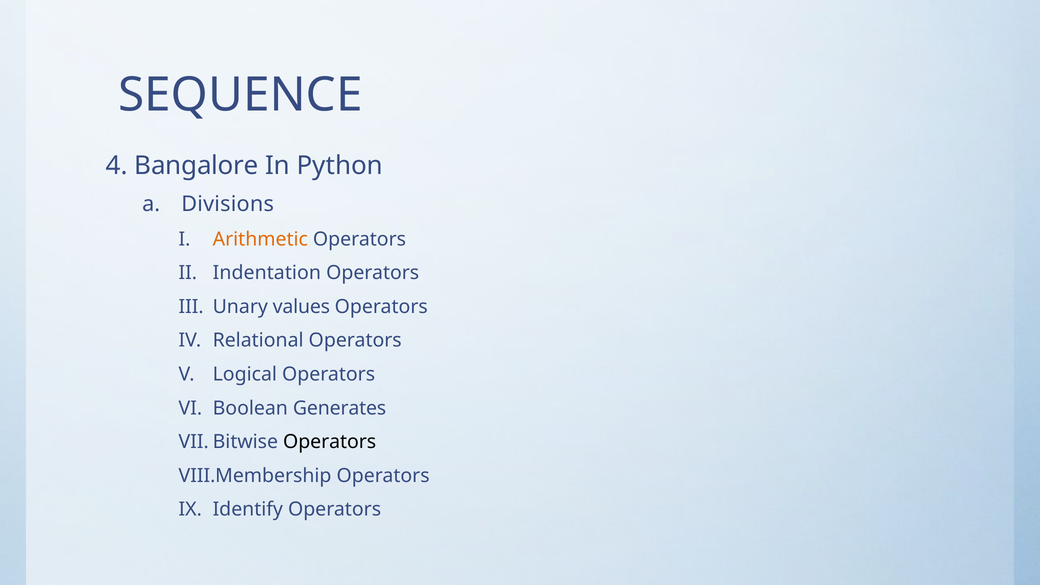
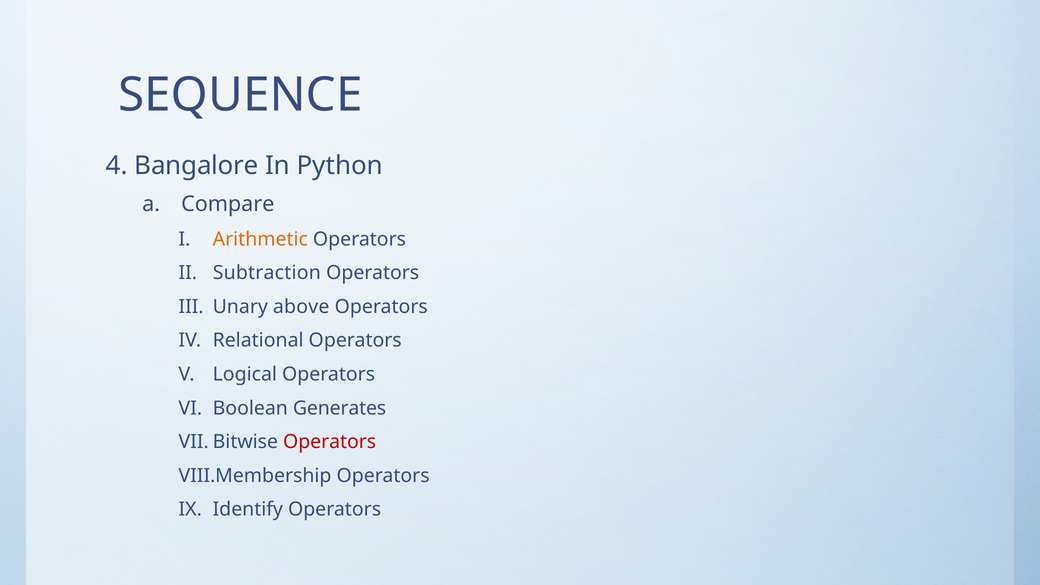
Divisions: Divisions -> Compare
Indentation: Indentation -> Subtraction
values: values -> above
Operators at (330, 442) colour: black -> red
